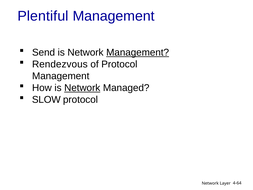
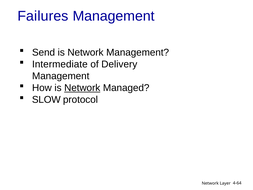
Plentiful: Plentiful -> Failures
Management at (138, 52) underline: present -> none
Rendezvous: Rendezvous -> Intermediate
of Protocol: Protocol -> Delivery
